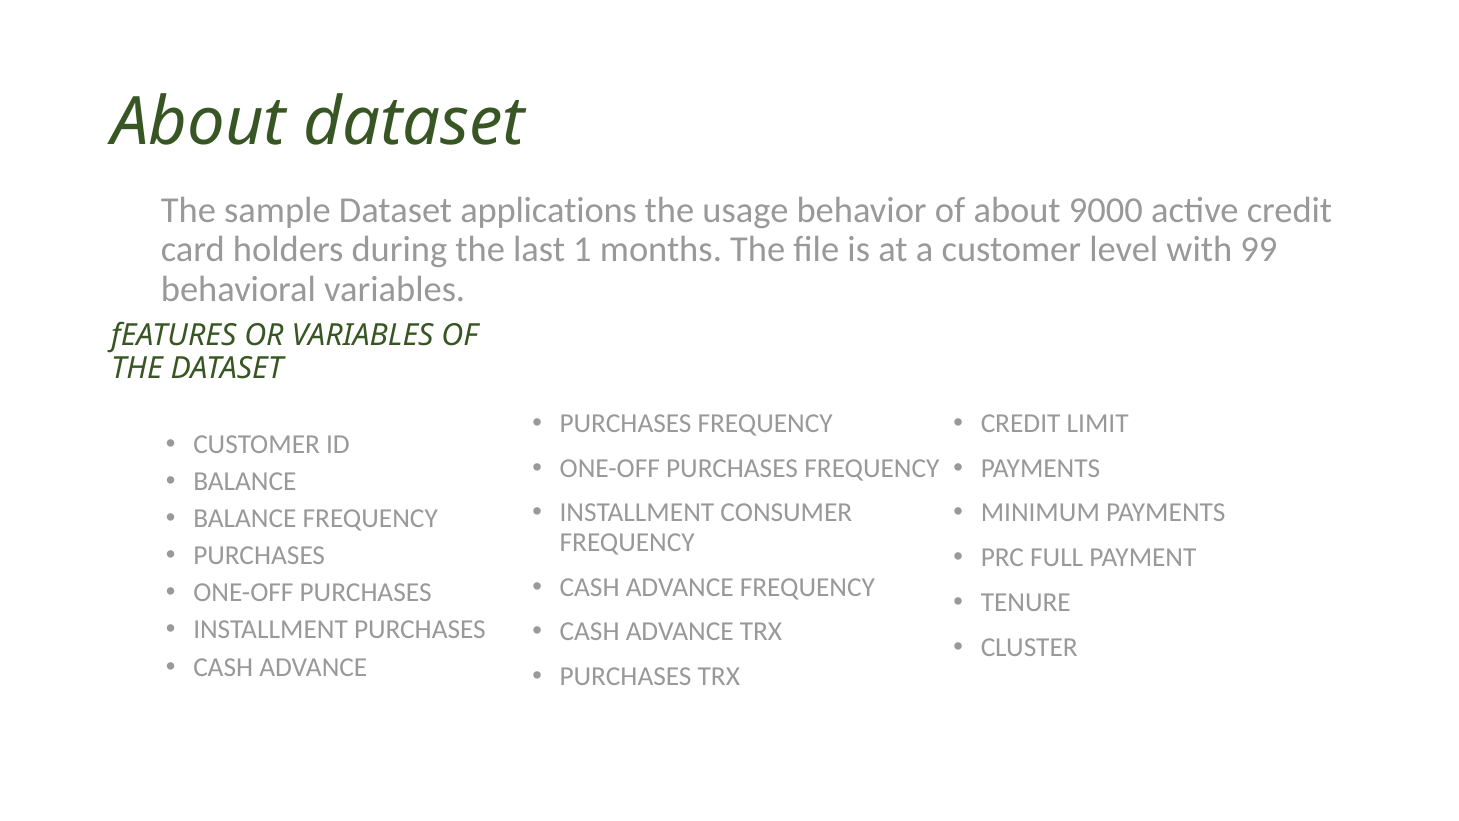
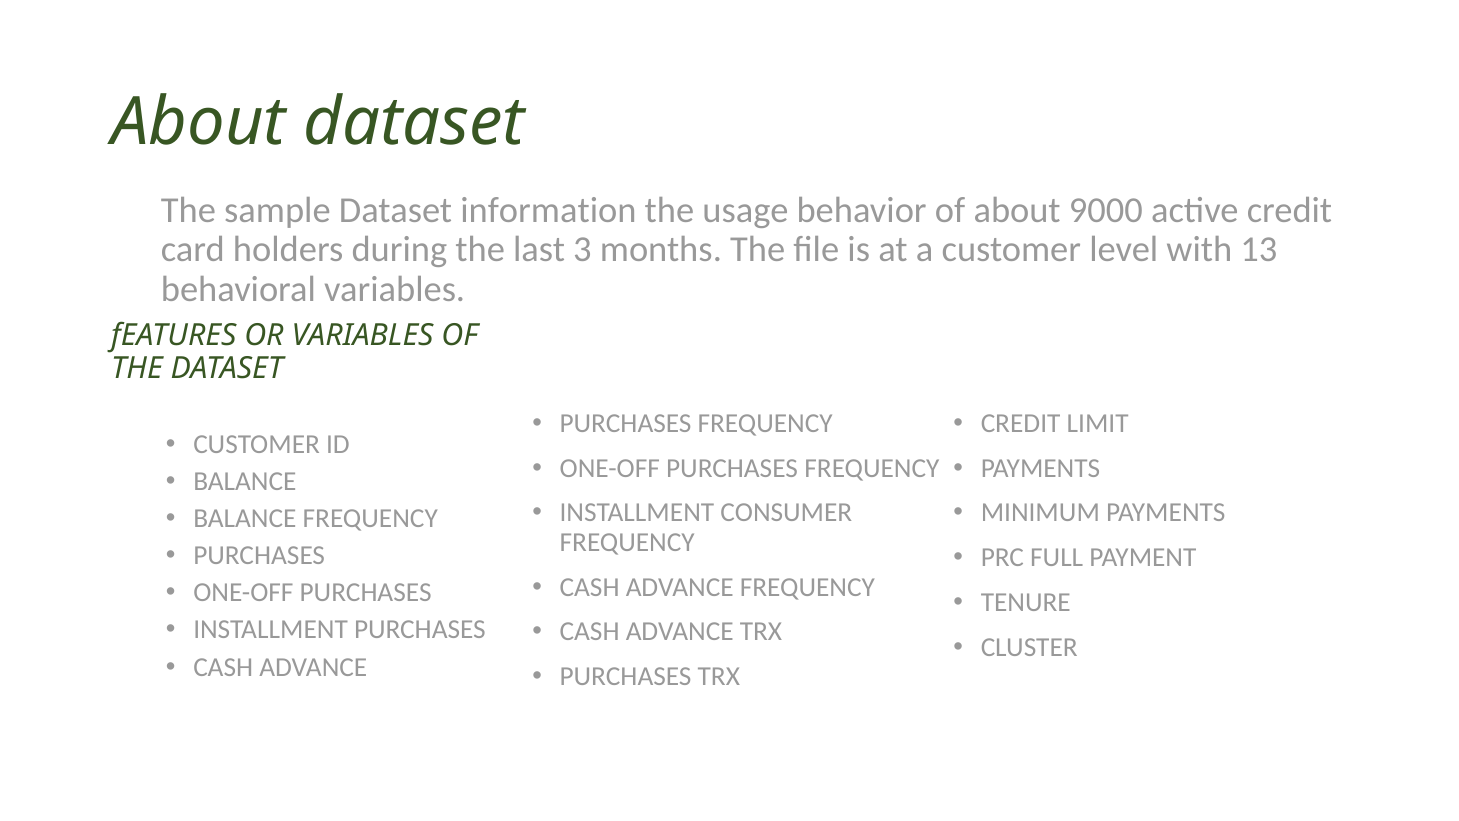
applications: applications -> information
1: 1 -> 3
99: 99 -> 13
